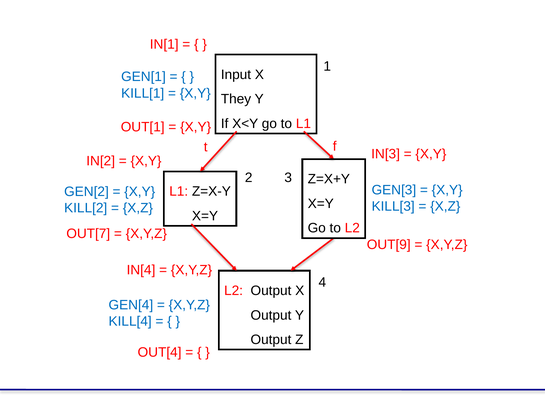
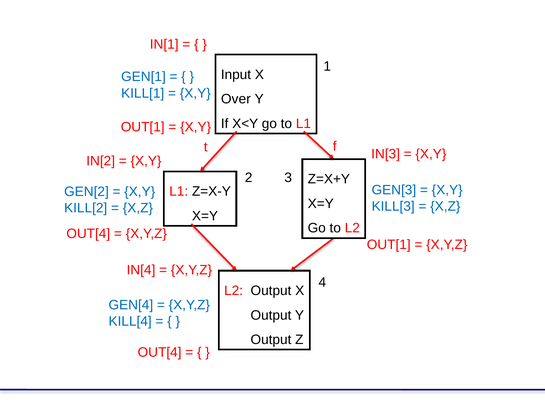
They: They -> Over
OUT[7 at (88, 234): OUT[7 -> OUT[4
OUT[9 at (389, 245): OUT[9 -> OUT[1
